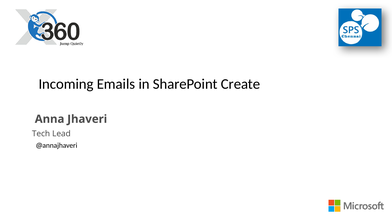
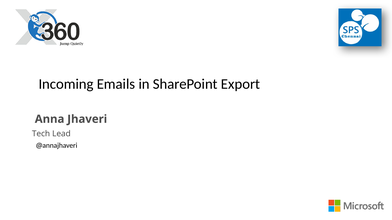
Create: Create -> Export
